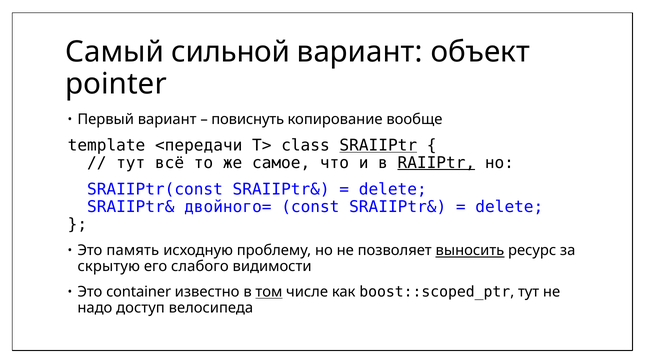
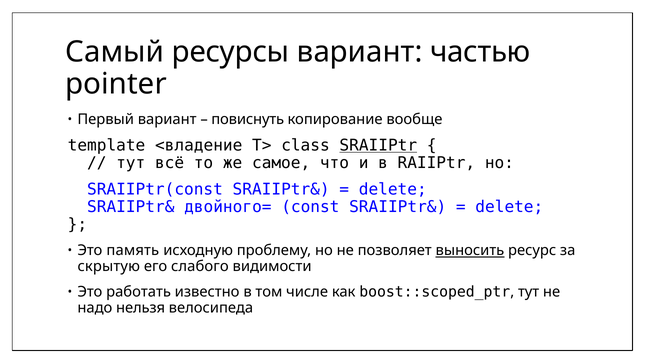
сильной: сильной -> ресурсы
объект: объект -> частью
<передачи: <передачи -> <владение
RAIIPtr underline: present -> none
container: container -> работать
том underline: present -> none
доступ: доступ -> нельзя
